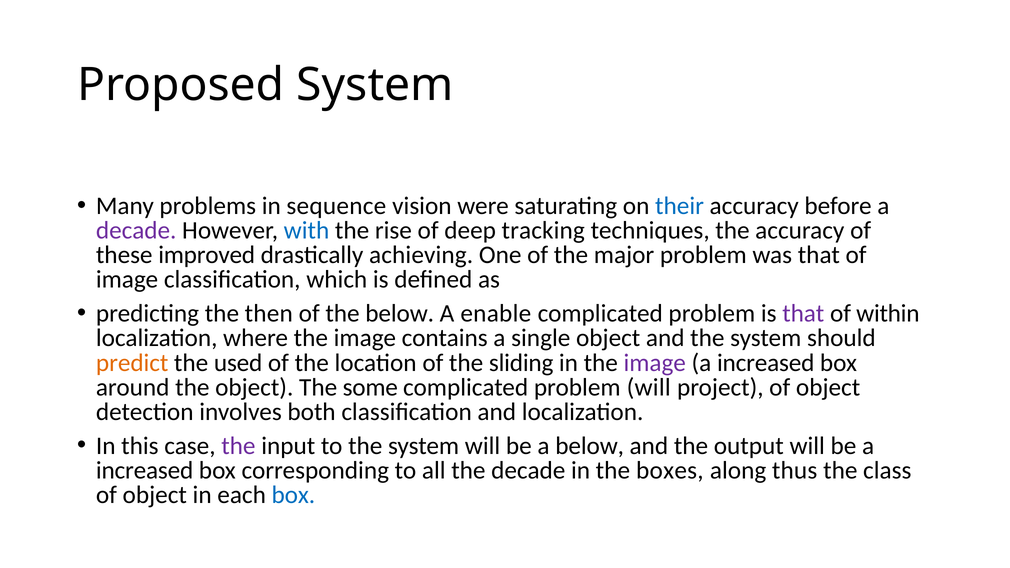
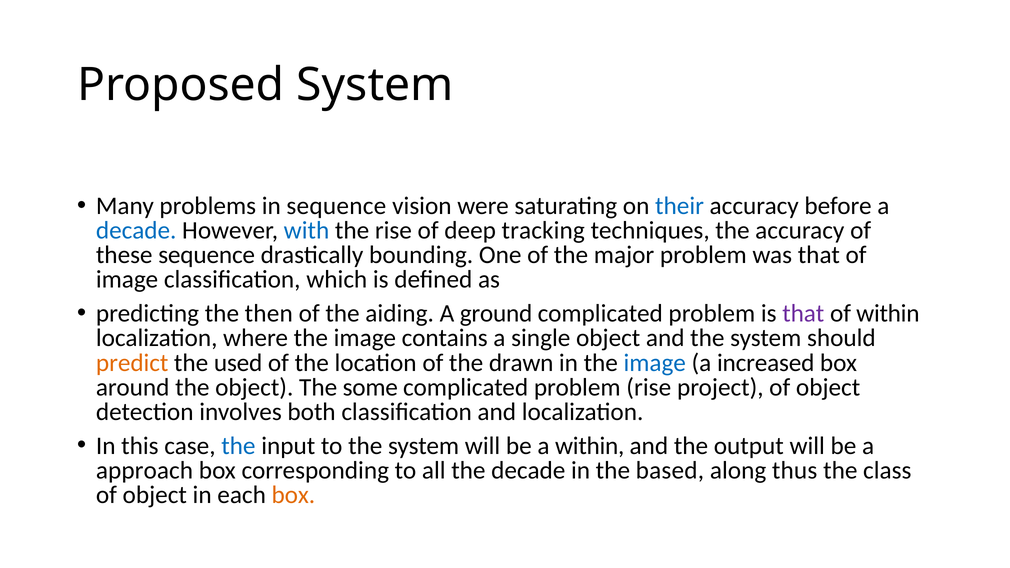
decade at (136, 231) colour: purple -> blue
these improved: improved -> sequence
achieving: achieving -> bounding
the below: below -> aiding
enable: enable -> ground
sliding: sliding -> drawn
image at (655, 363) colour: purple -> blue
problem will: will -> rise
the at (238, 446) colour: purple -> blue
a below: below -> within
increased at (145, 470): increased -> approach
boxes: boxes -> based
box at (293, 495) colour: blue -> orange
